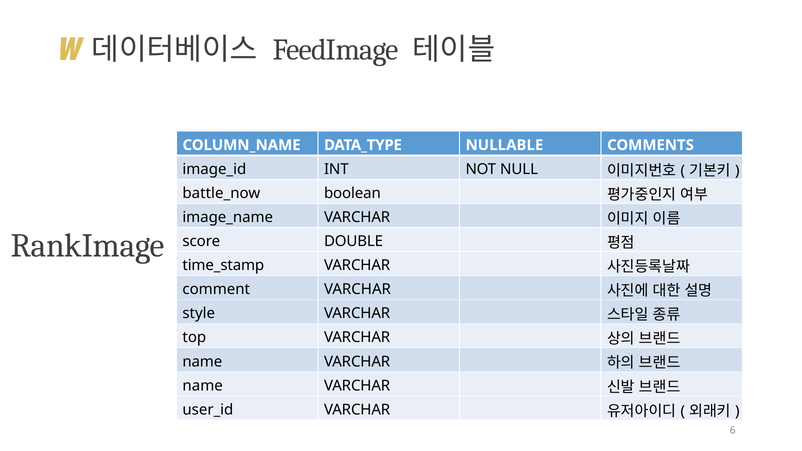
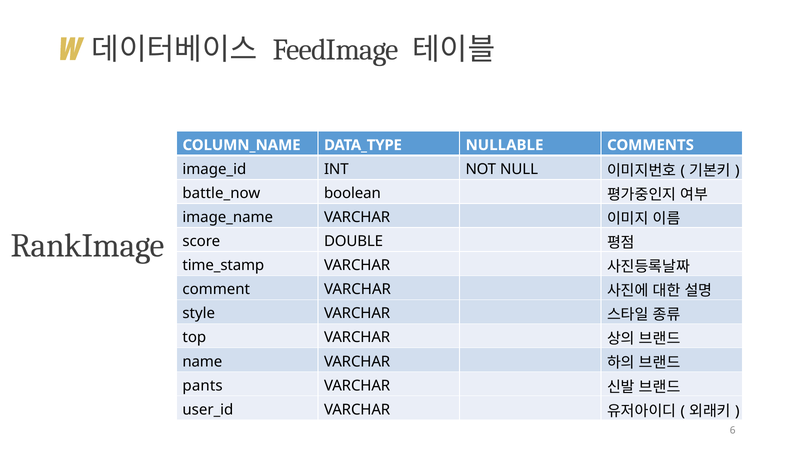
name at (203, 386): name -> pants
